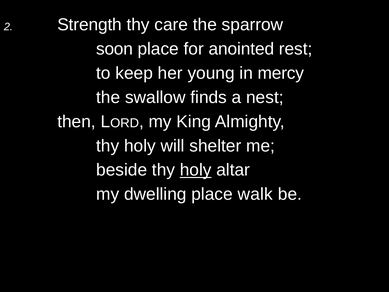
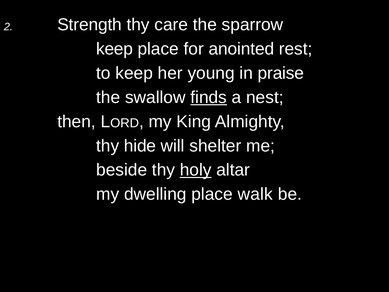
soon at (115, 49): soon -> keep
mercy: mercy -> praise
finds underline: none -> present
holy at (140, 146): holy -> hide
